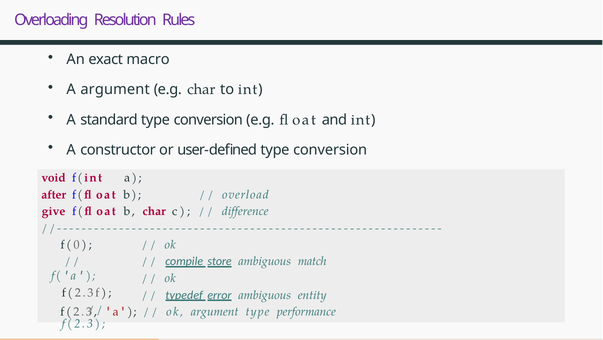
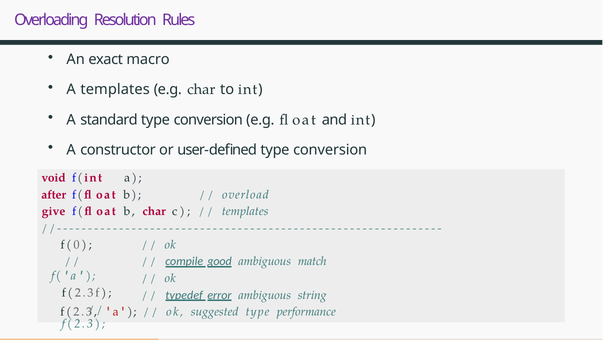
A argument: argument -> templates
difference at (245, 211): difference -> templates
store: store -> good
entity: entity -> string
ok argument: argument -> suggested
